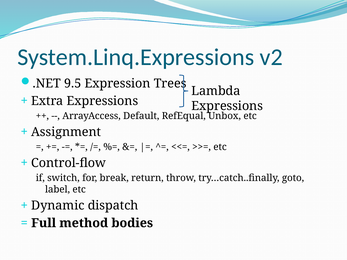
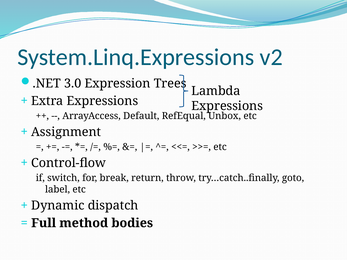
9.5: 9.5 -> 3.0
